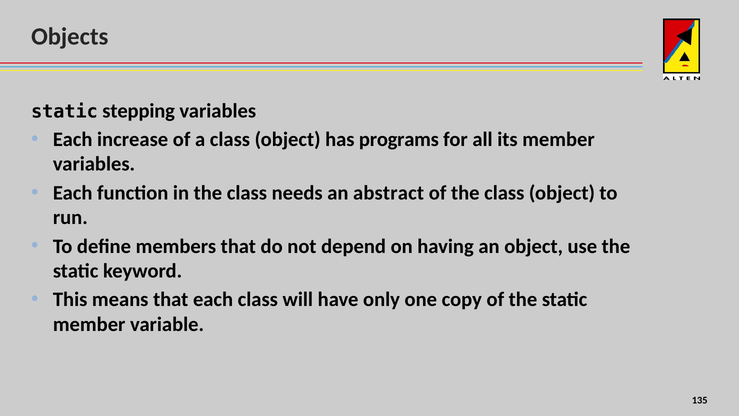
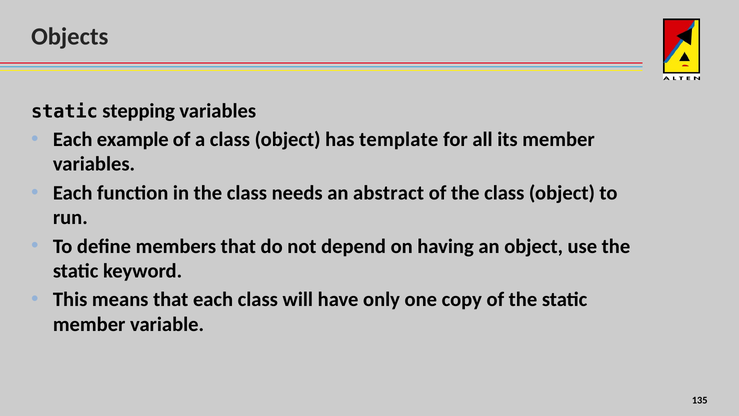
increase: increase -> example
programs: programs -> template
